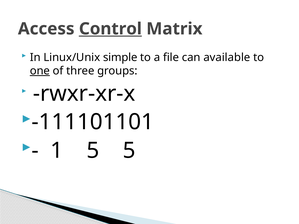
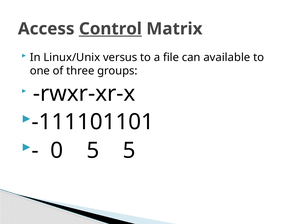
simple: simple -> versus
one underline: present -> none
1: 1 -> 0
